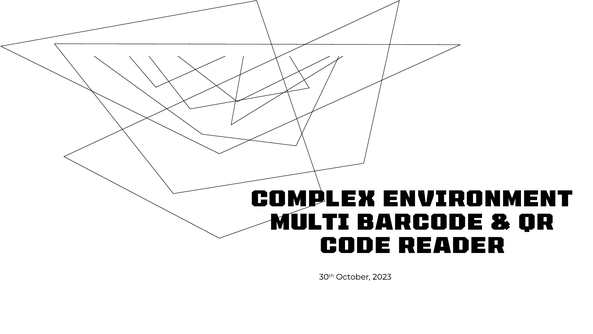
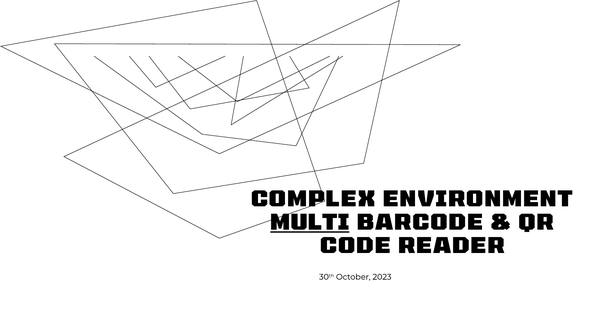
MULTI underline: none -> present
